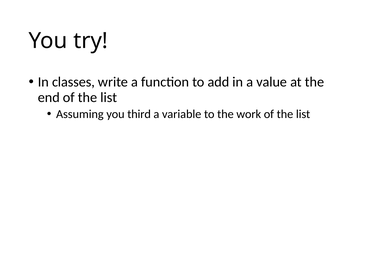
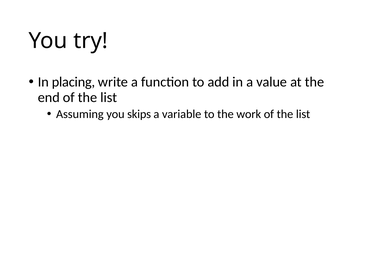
classes: classes -> placing
third: third -> skips
